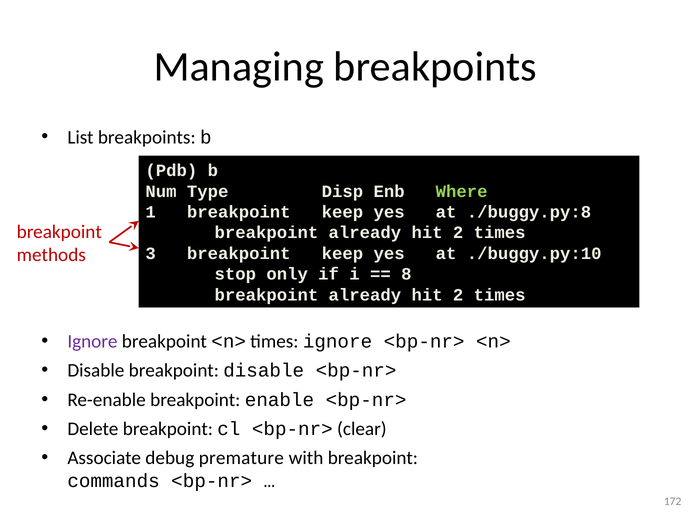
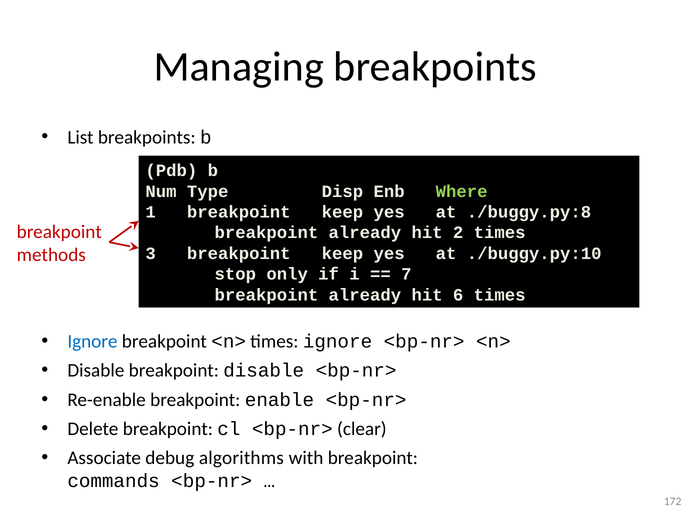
8: 8 -> 7
2 at (458, 295): 2 -> 6
Ignore at (92, 342) colour: purple -> blue
premature: premature -> algorithms
